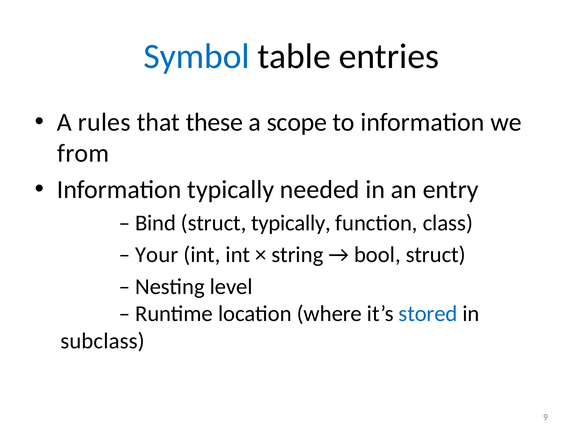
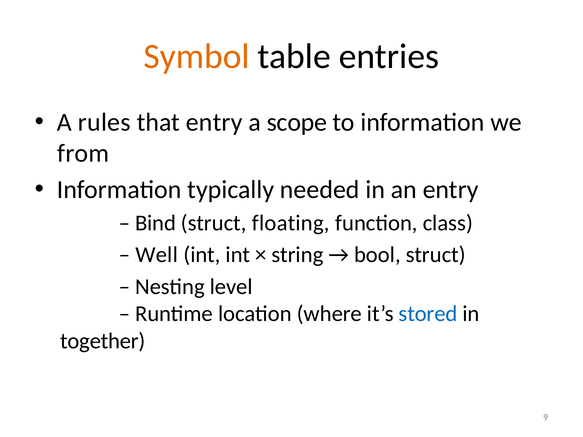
Symbol colour: blue -> orange
that these: these -> entry
struct typically: typically -> floating
Your: Your -> Well
subclass: subclass -> together
